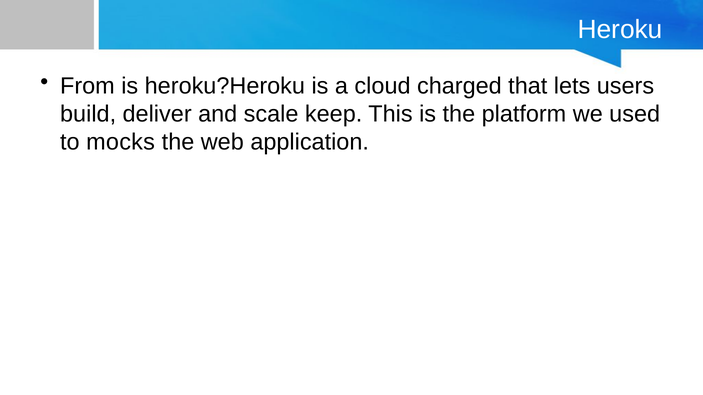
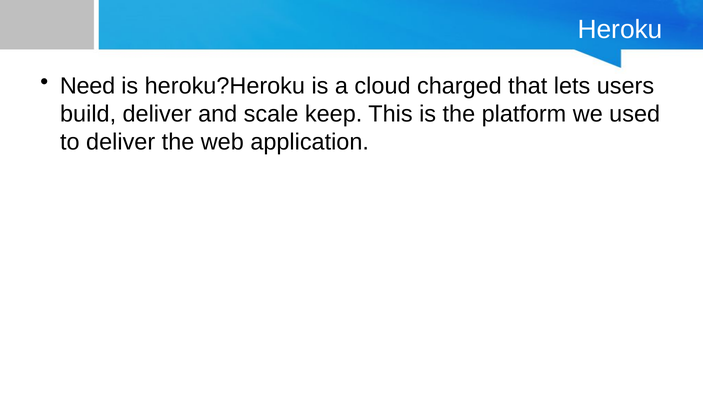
From: From -> Need
to mocks: mocks -> deliver
